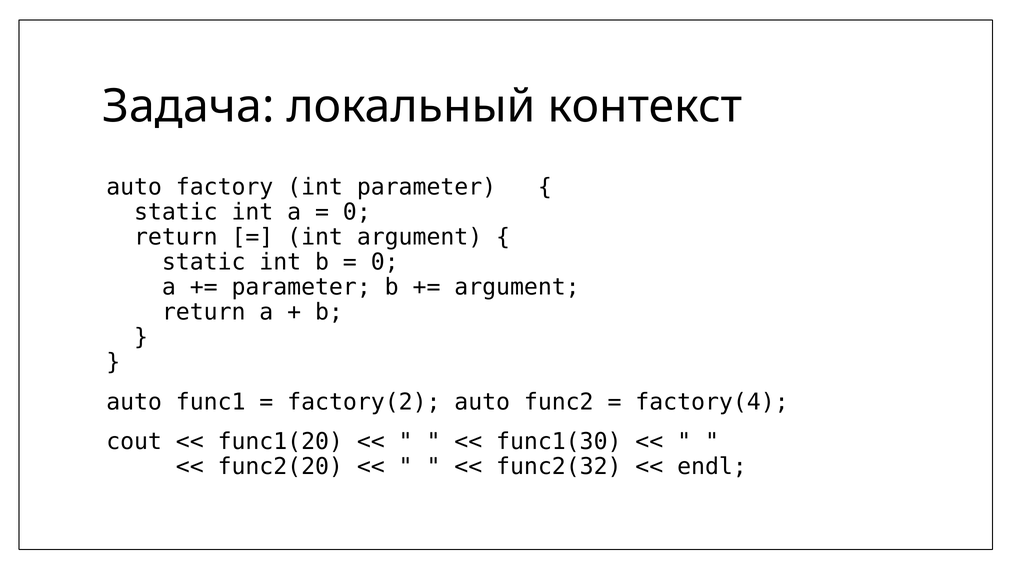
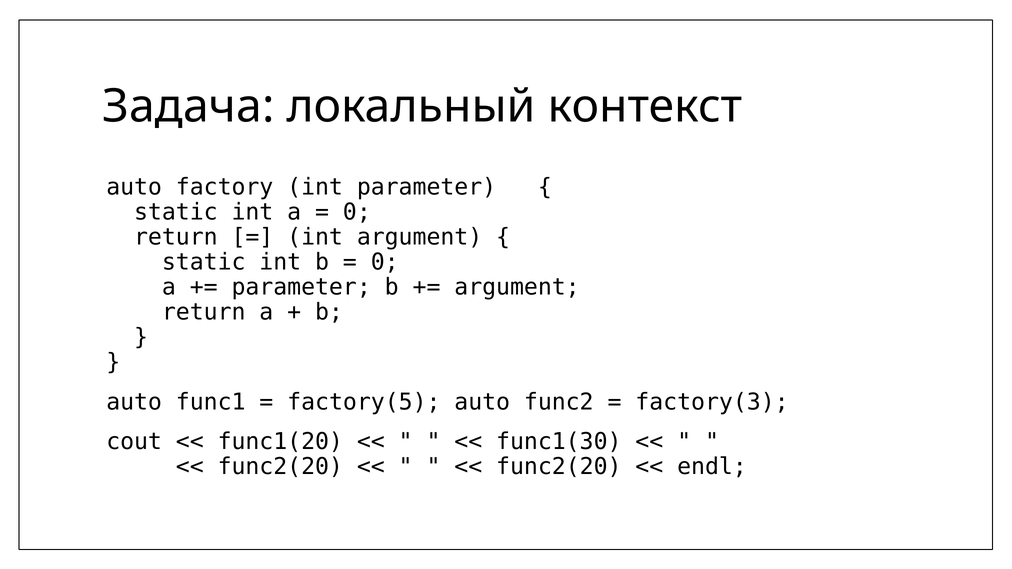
factory(2: factory(2 -> factory(5
factory(4: factory(4 -> factory(3
func2(32 at (559, 467): func2(32 -> func2(20
